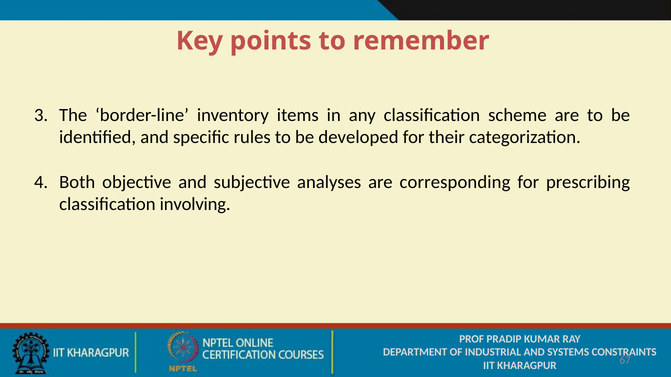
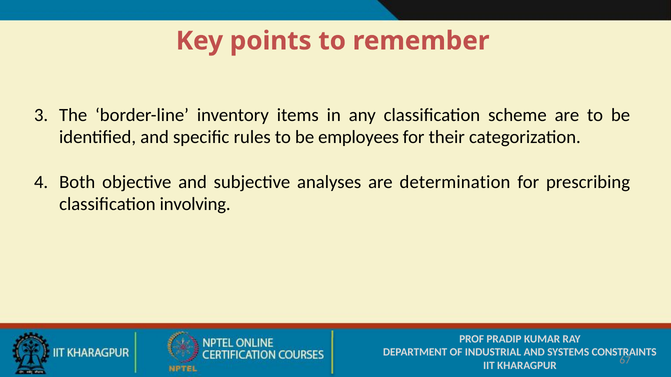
developed: developed -> employees
corresponding: corresponding -> determination
